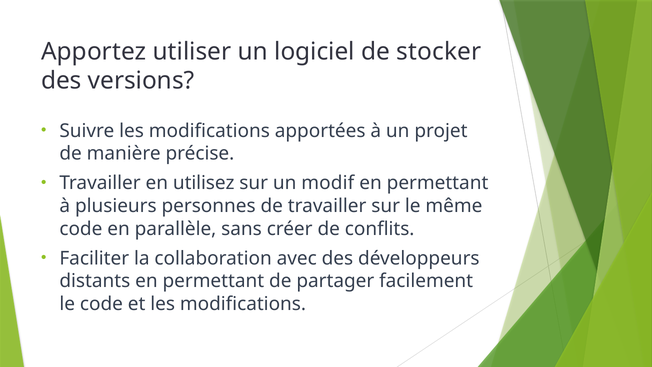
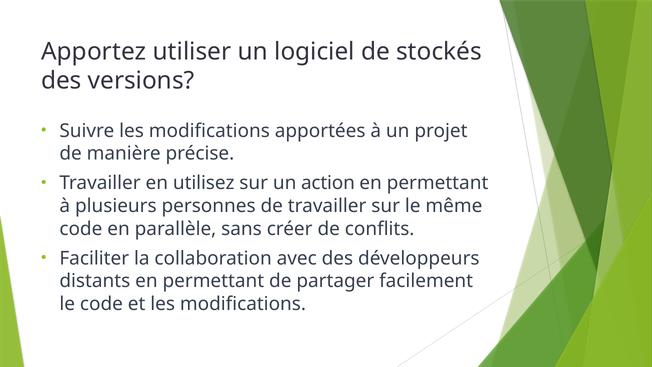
stocker: stocker -> stockés
modif: modif -> action
